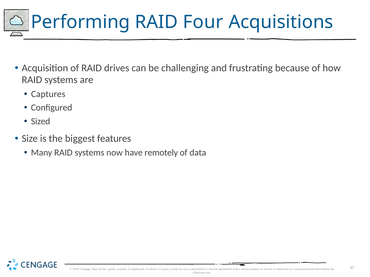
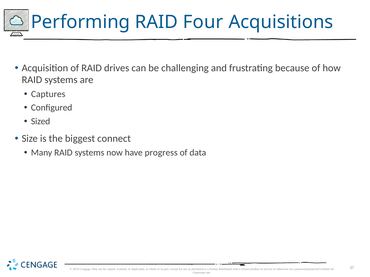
features: features -> connect
remotely: remotely -> progress
